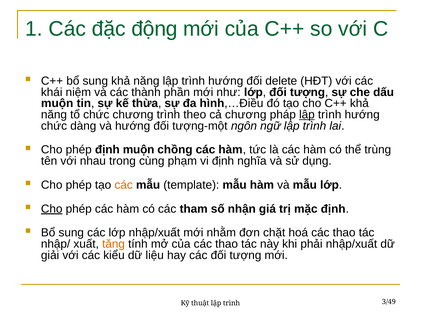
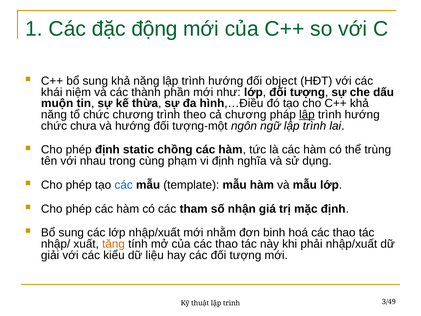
delete: delete -> object
dàng: dàng -> chưa
định muộn: muộn -> static
các at (124, 185) colour: orange -> blue
Cho at (52, 209) underline: present -> none
chặt: chặt -> binh
